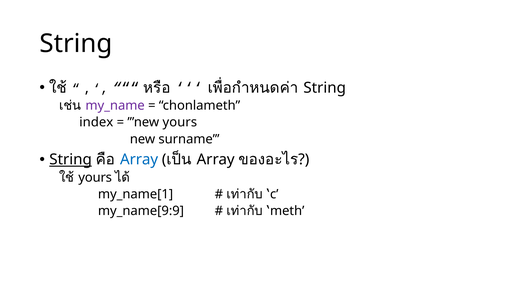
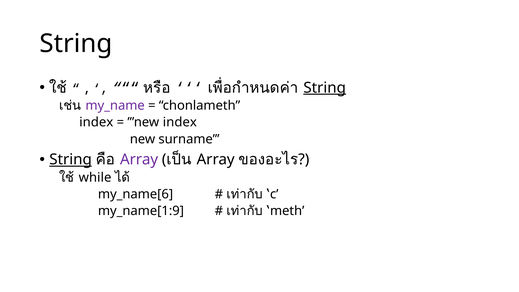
String at (325, 88) underline: none -> present
’’’new yours: yours -> index
Array at (139, 160) colour: blue -> purple
yours at (95, 178): yours -> while
my_name[1: my_name[1 -> my_name[6
my_name[9:9: my_name[9:9 -> my_name[1:9
